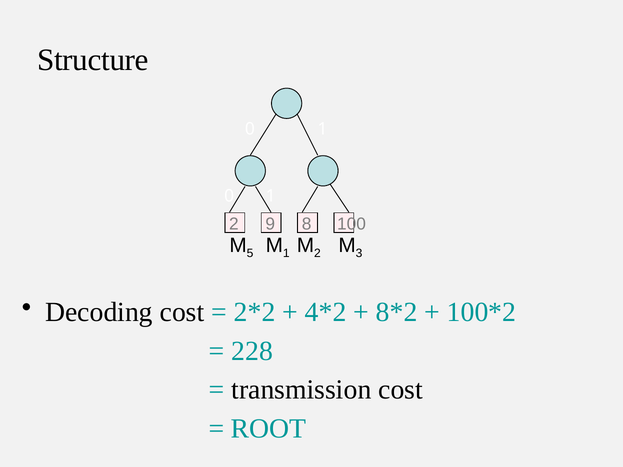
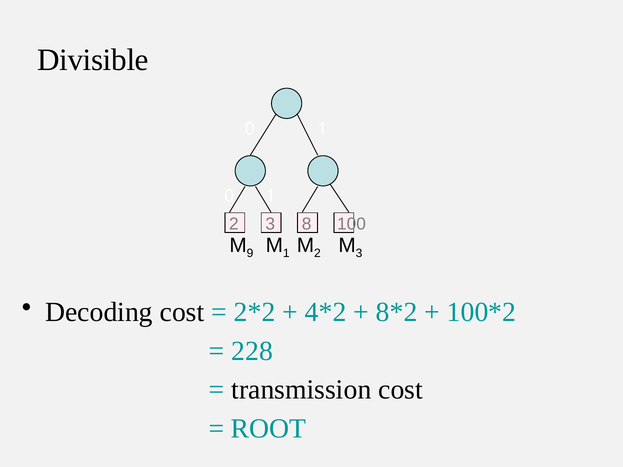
Structure: Structure -> Divisible
2 9: 9 -> 3
5: 5 -> 9
